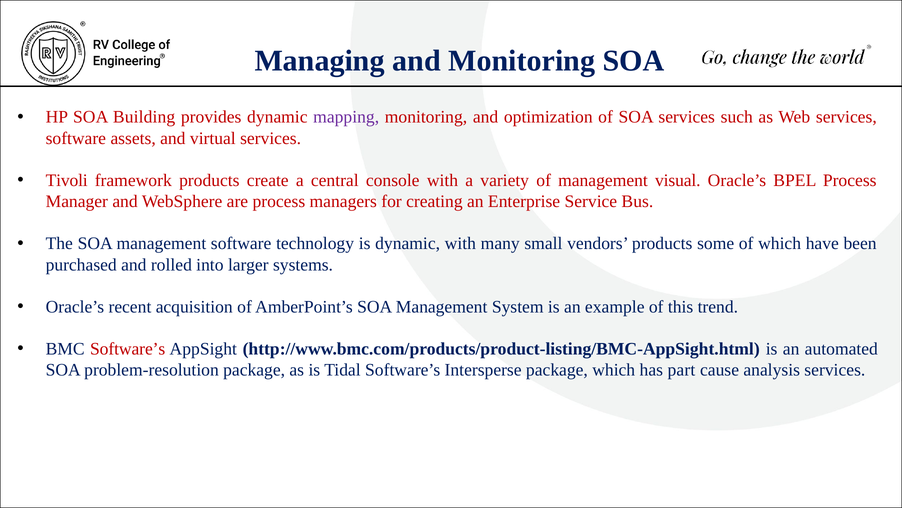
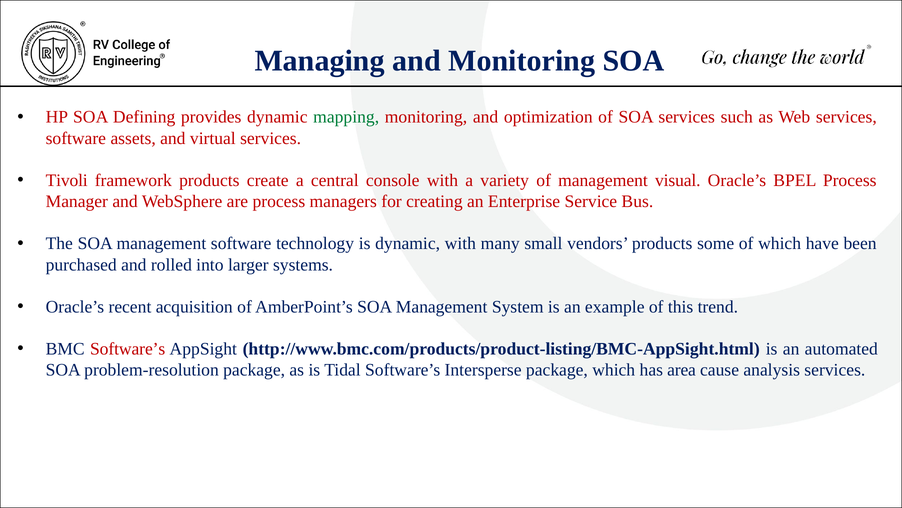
Building: Building -> Defining
mapping colour: purple -> green
part: part -> area
